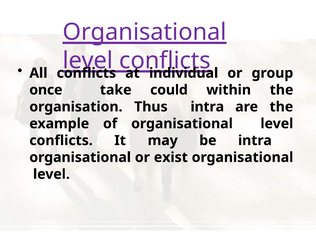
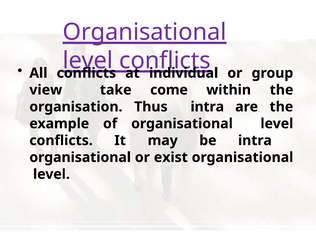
once: once -> view
could: could -> come
